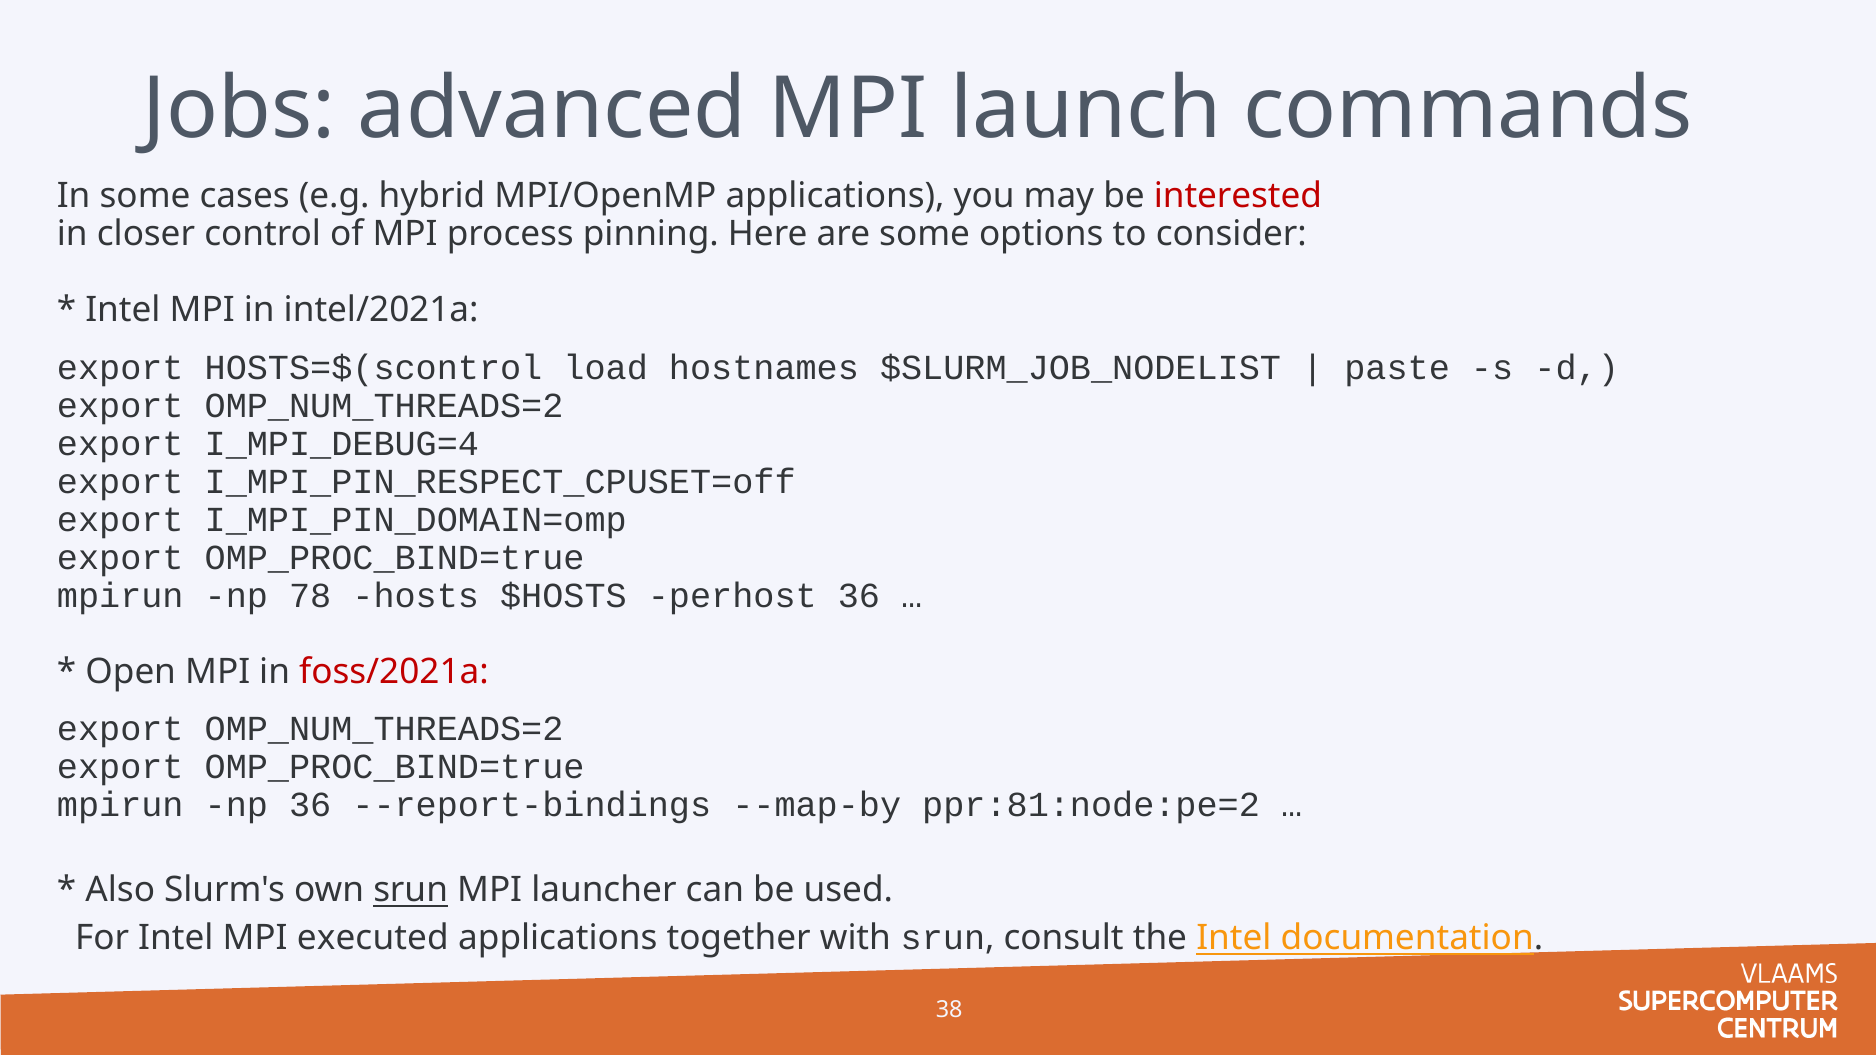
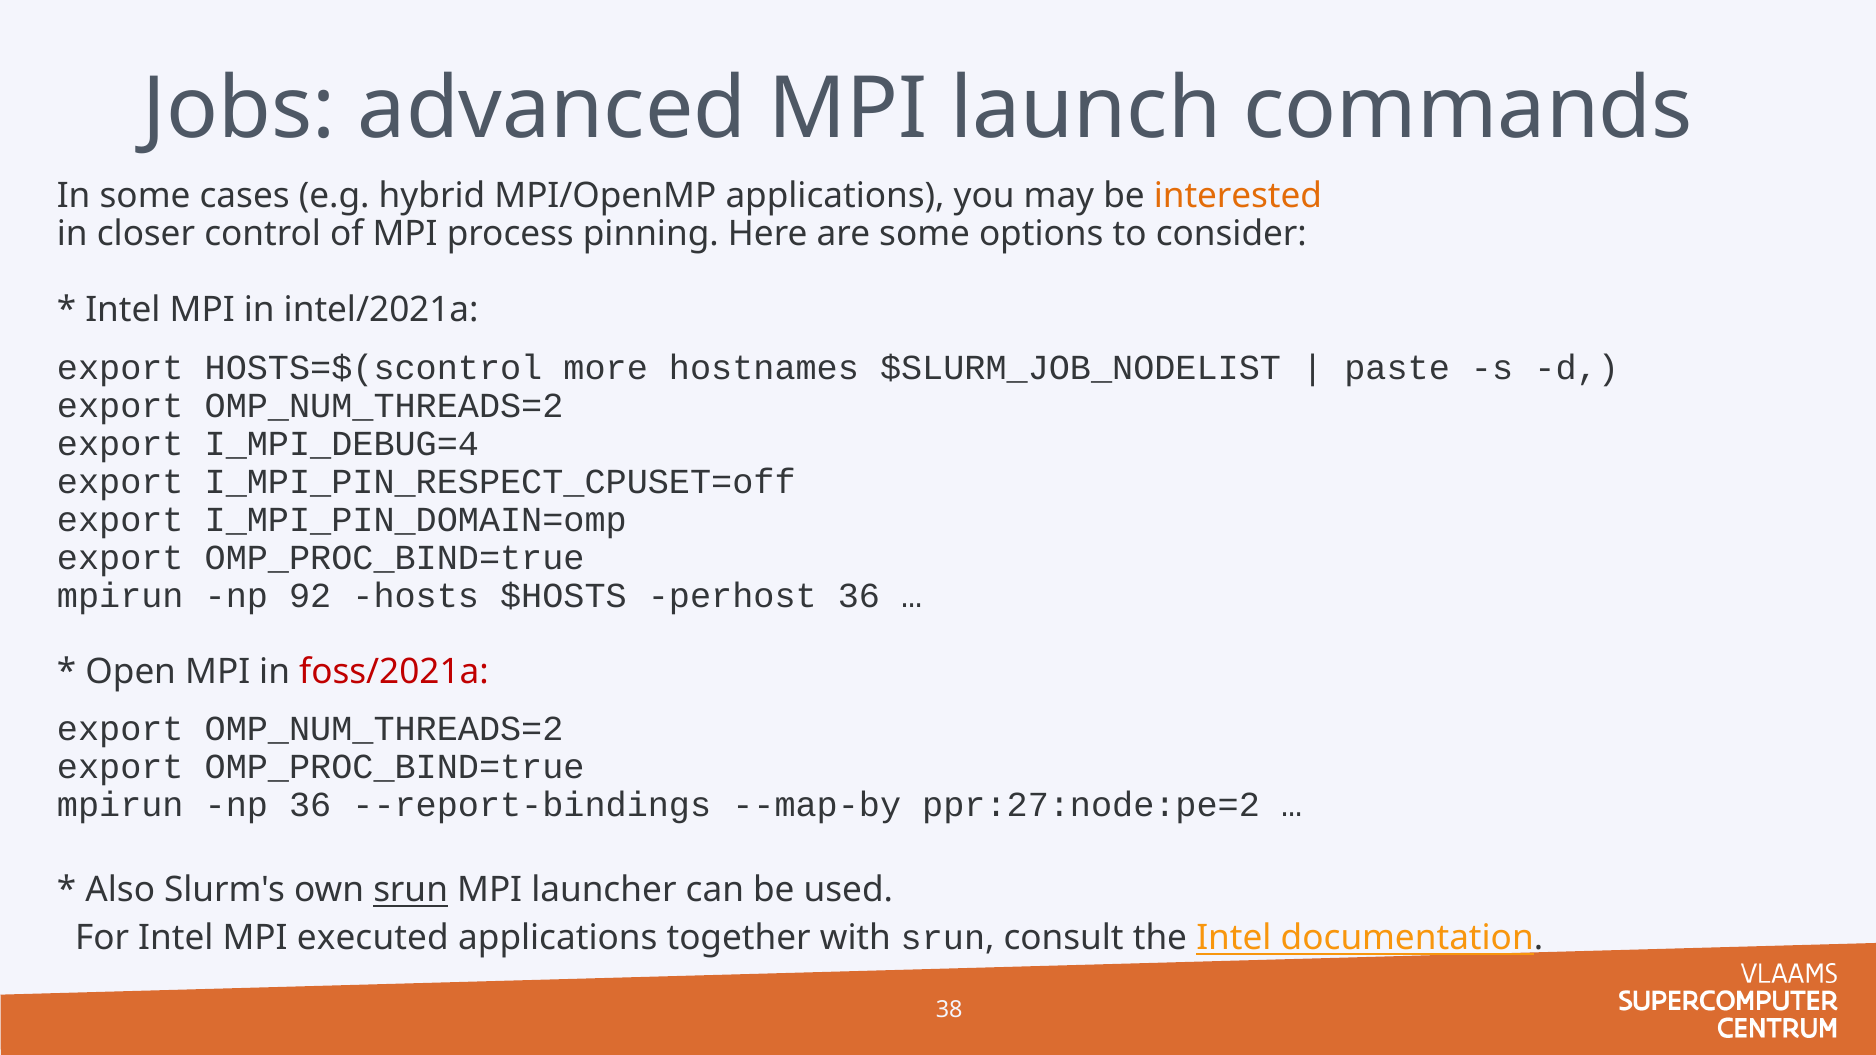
interested colour: red -> orange
load: load -> more
78: 78 -> 92
ppr:81:node:pe=2: ppr:81:node:pe=2 -> ppr:27:node:pe=2
